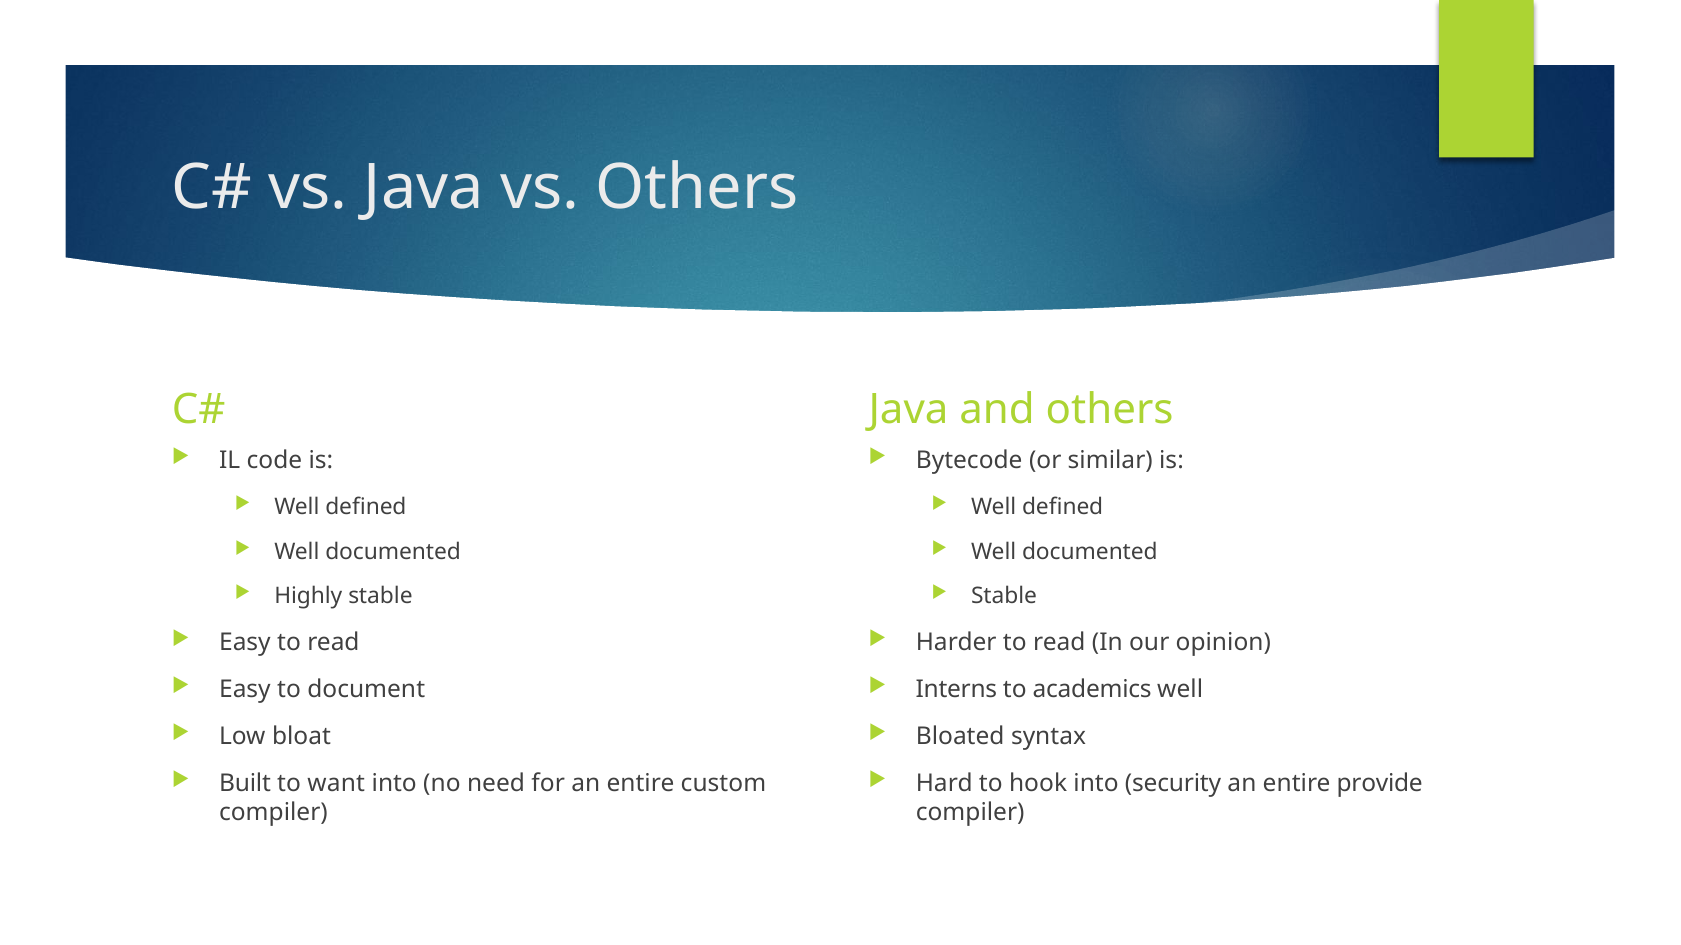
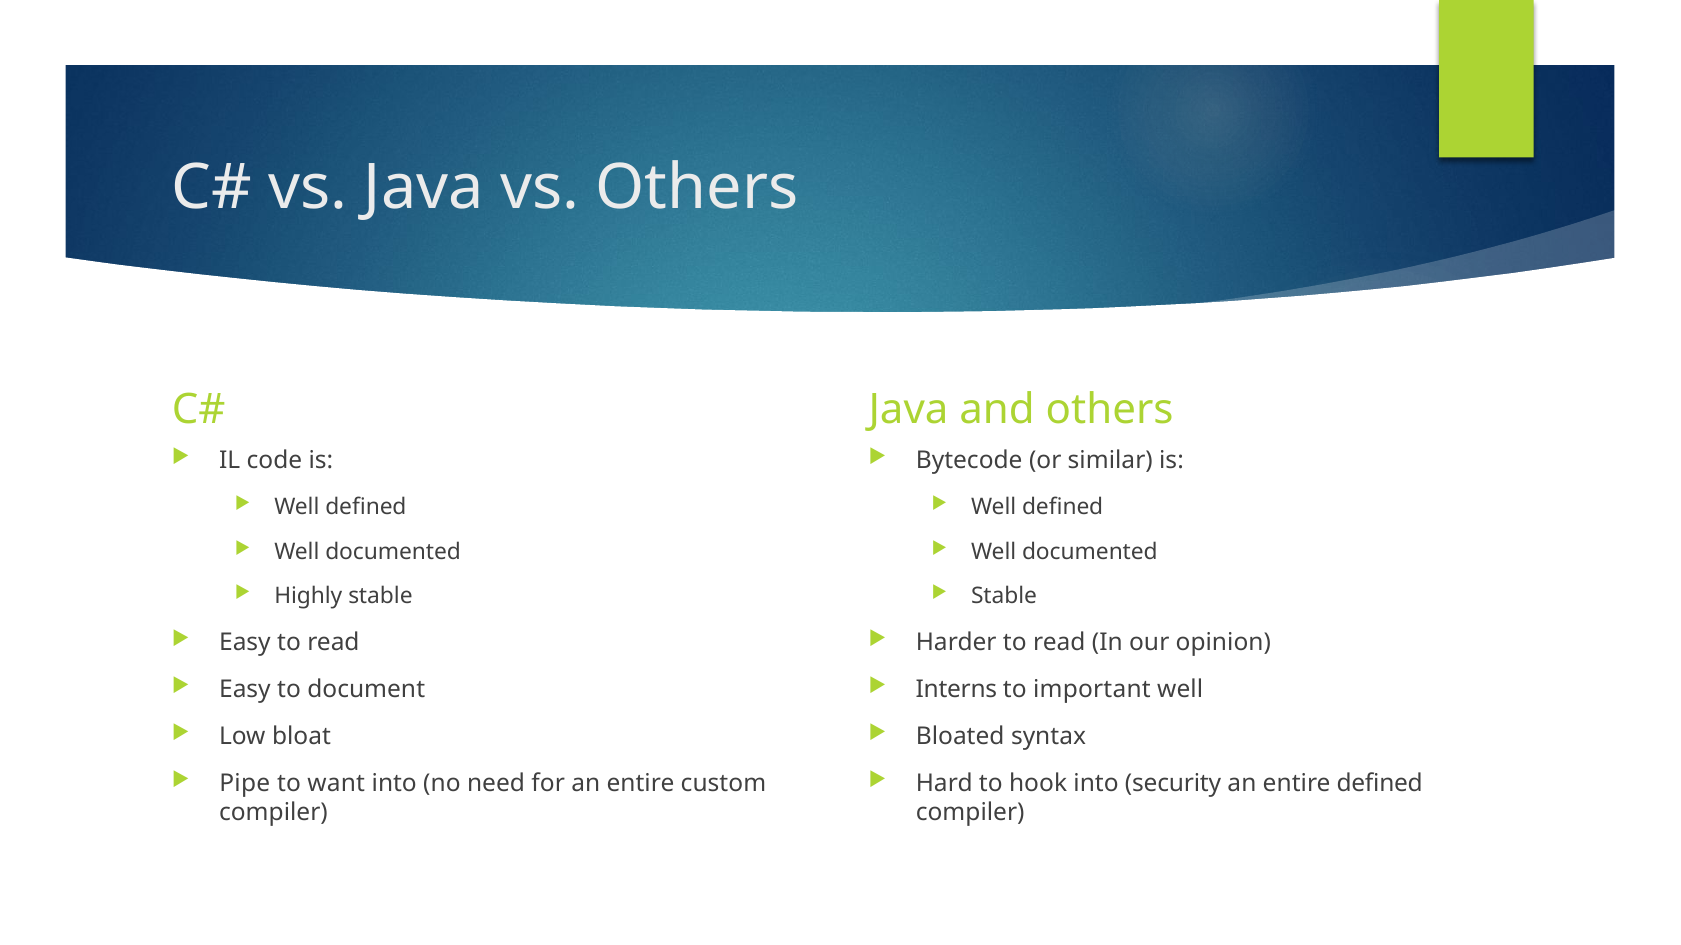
academics: academics -> important
Built: Built -> Pipe
entire provide: provide -> defined
